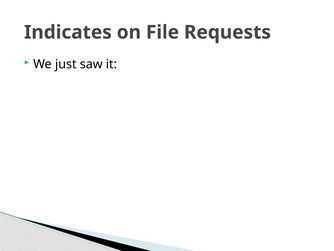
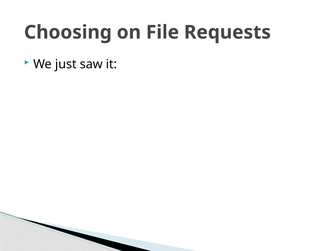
Indicates: Indicates -> Choosing
